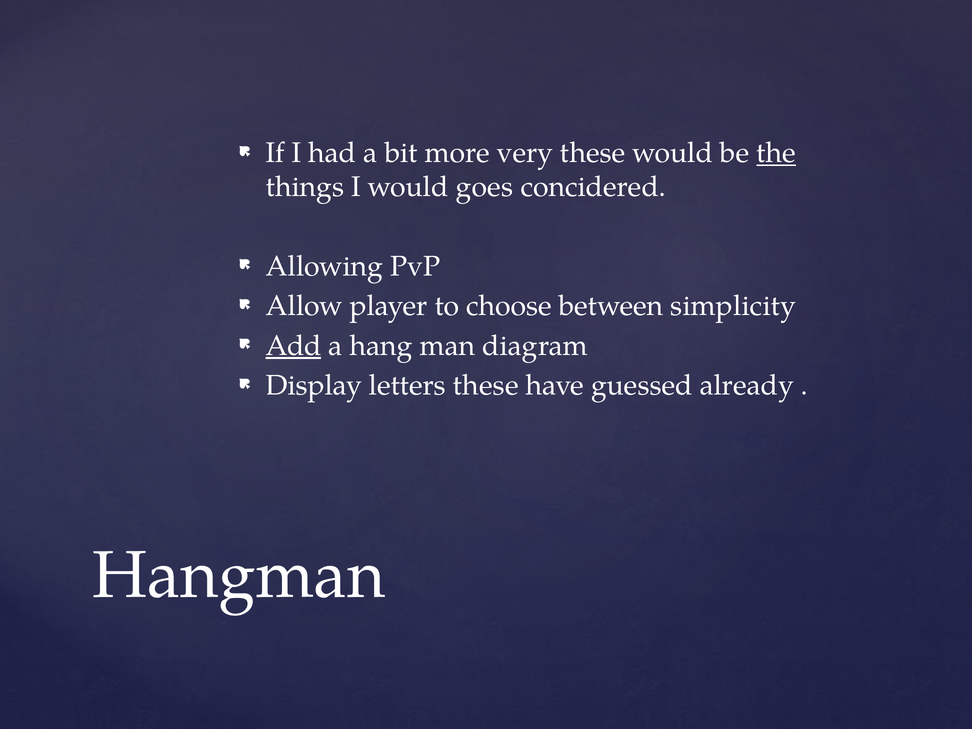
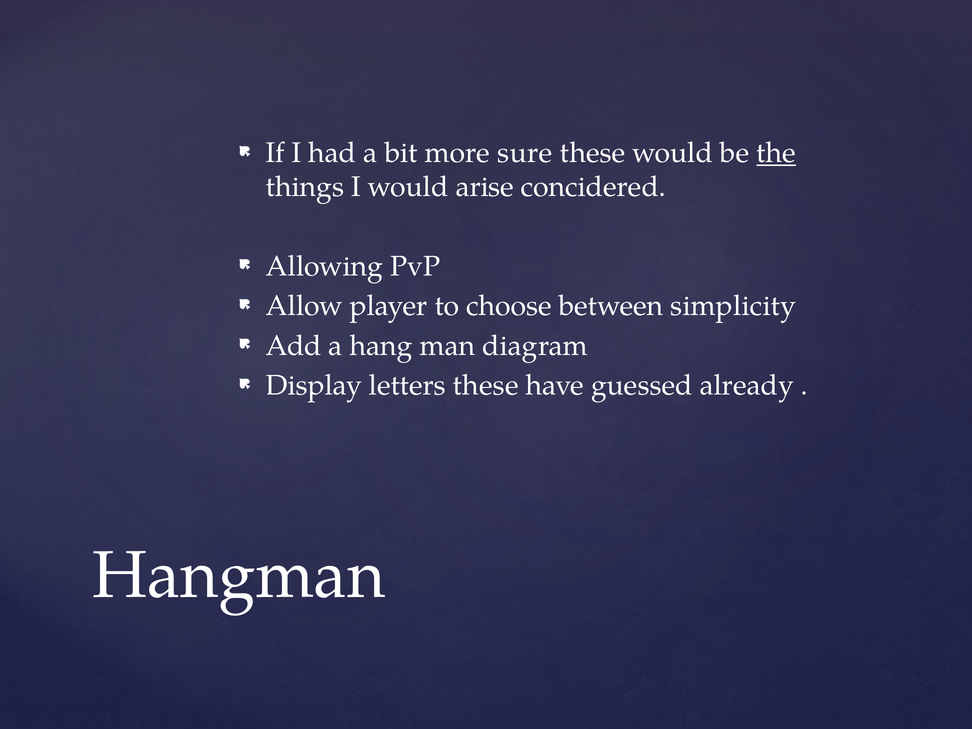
very: very -> sure
goes: goes -> arise
Add underline: present -> none
